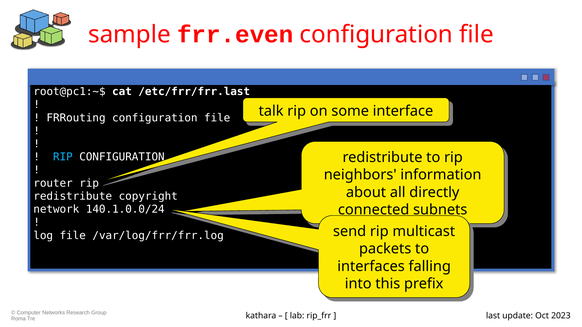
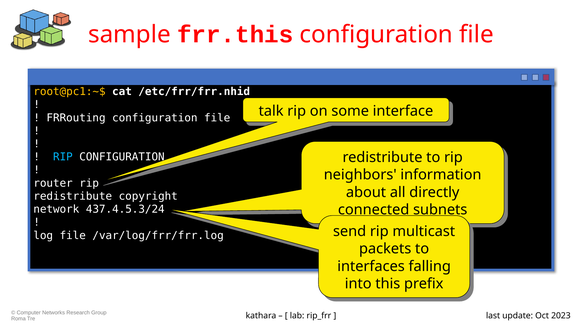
frr.even: frr.even -> frr.this
root@pc1:~$ colour: white -> yellow
/etc/frr/frr.last: /etc/frr/frr.last -> /etc/frr/frr.nhid
140.1.0.0/24: 140.1.0.0/24 -> 437.4.5.3/24
